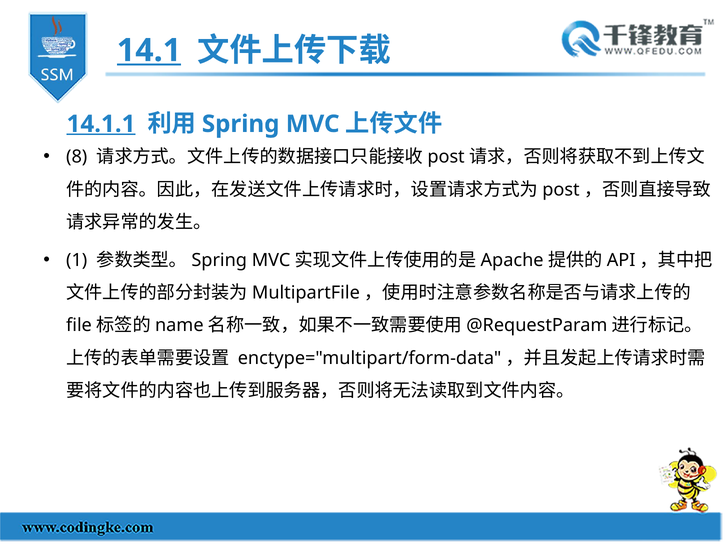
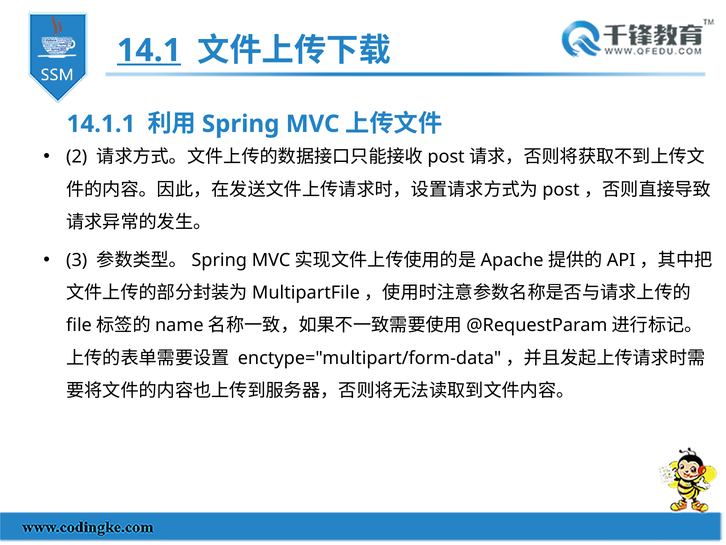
14.1.1 underline: present -> none
8: 8 -> 2
1: 1 -> 3
